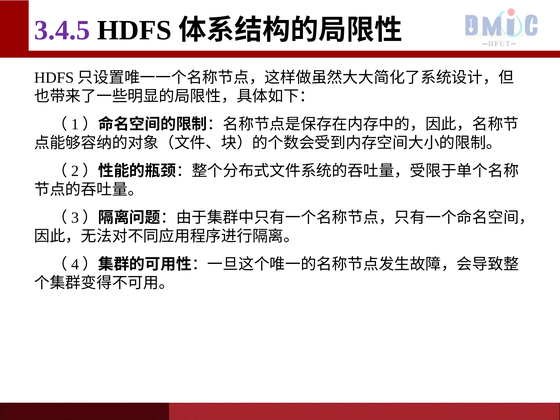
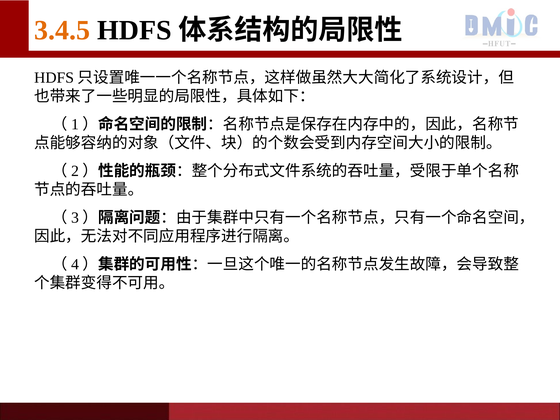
3.4.5 colour: purple -> orange
